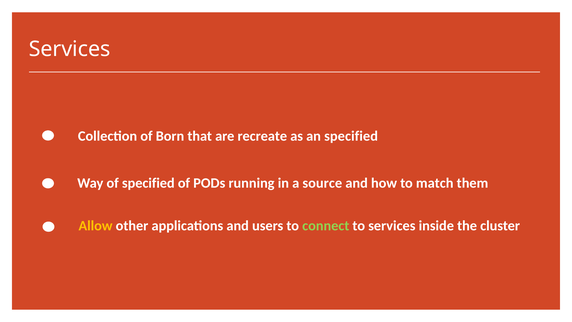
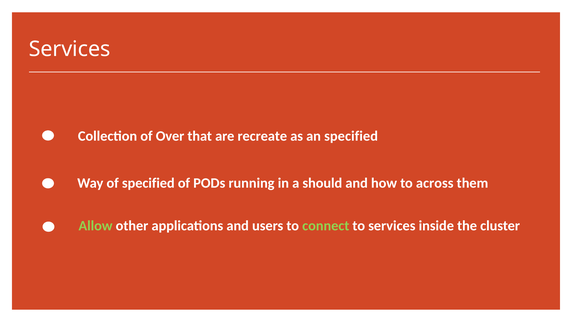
Born: Born -> Over
source: source -> should
match: match -> across
Allow colour: yellow -> light green
